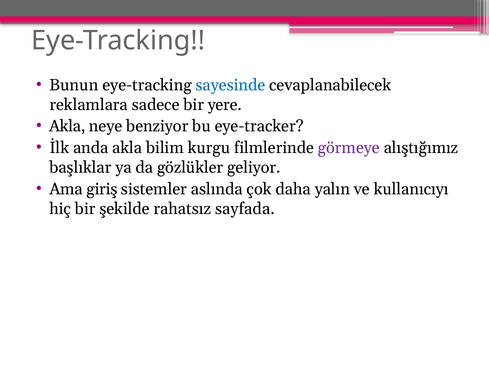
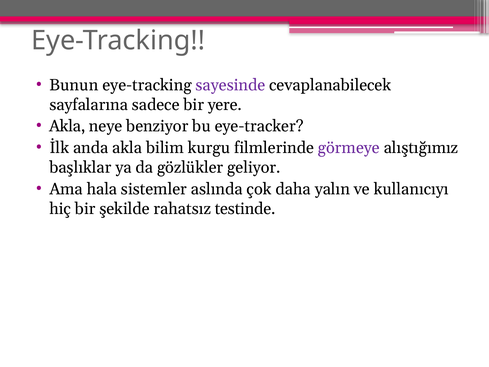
sayesinde colour: blue -> purple
reklamlara: reklamlara -> sayfalarına
giriş: giriş -> hala
sayfada: sayfada -> testinde
